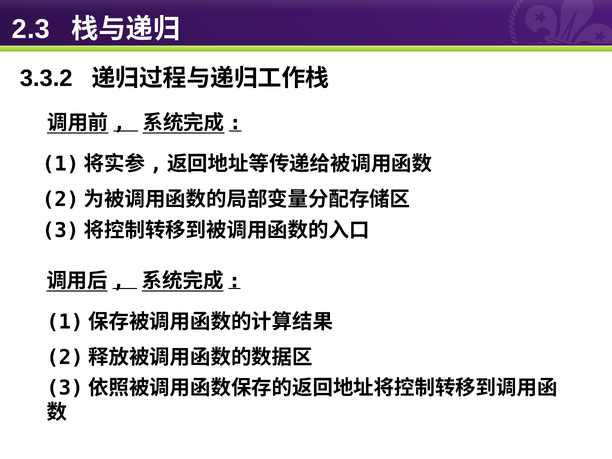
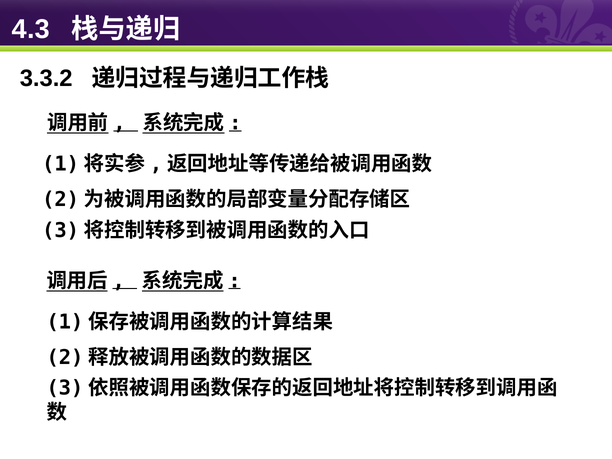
2.3: 2.3 -> 4.3
